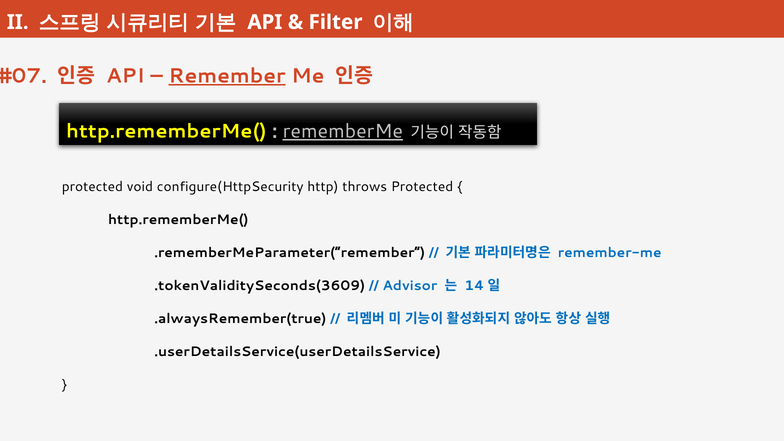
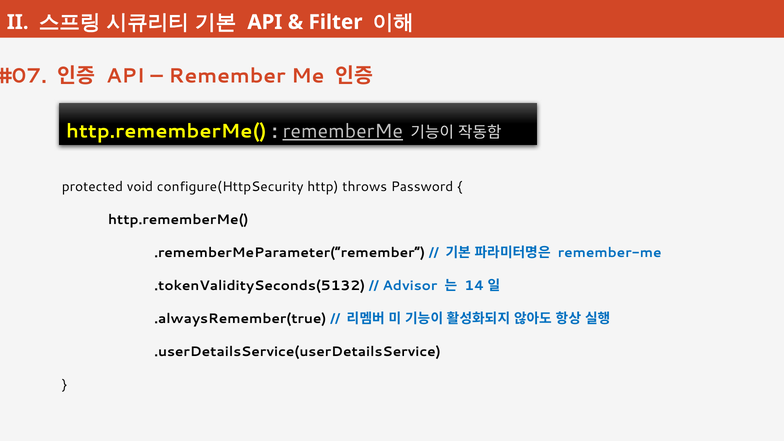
Remember underline: present -> none
throws Protected: Protected -> Password
.tokenValiditySeconds(3609: .tokenValiditySeconds(3609 -> .tokenValiditySeconds(5132
